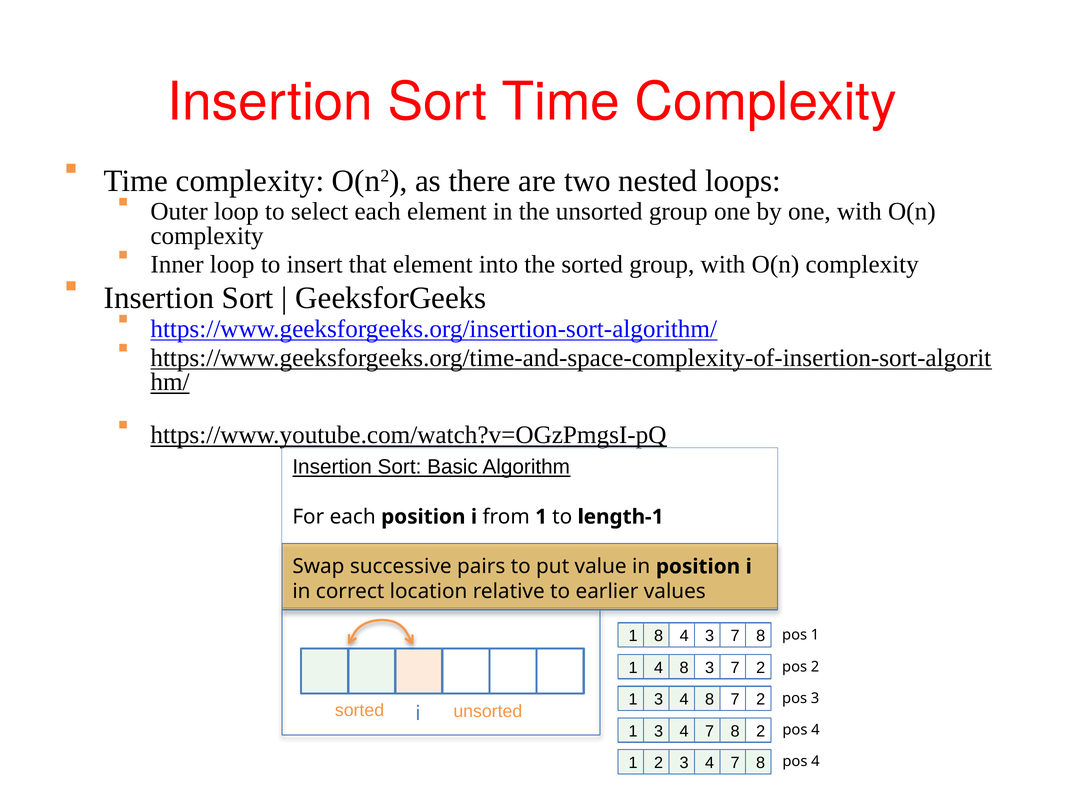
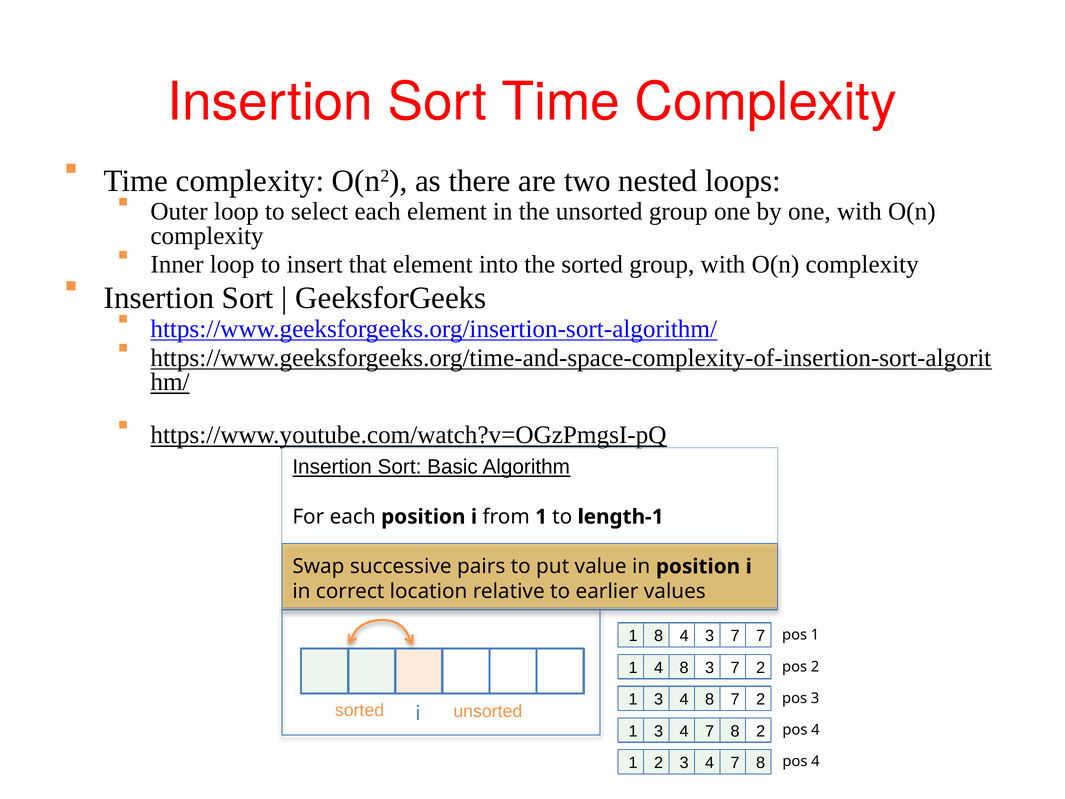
3 7 8: 8 -> 7
